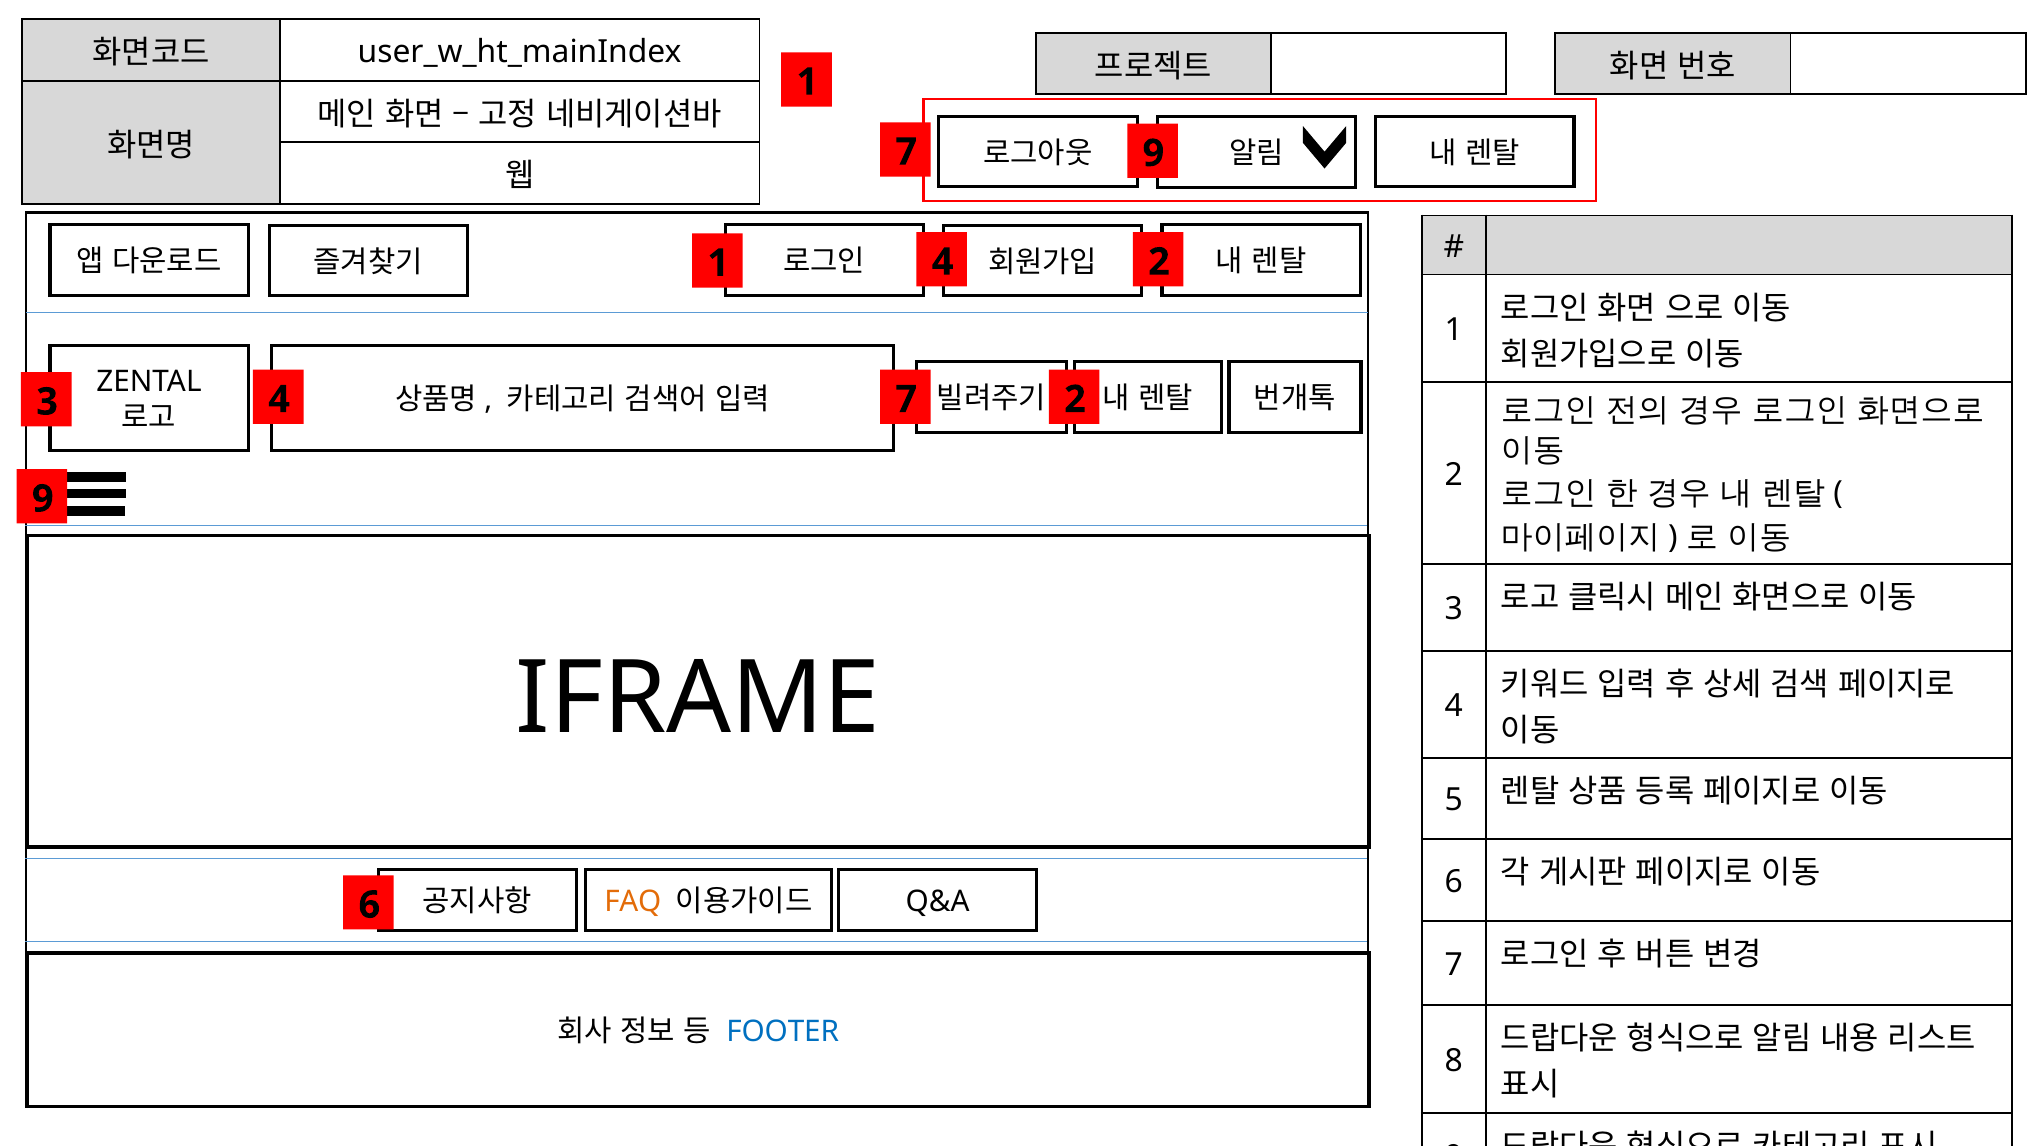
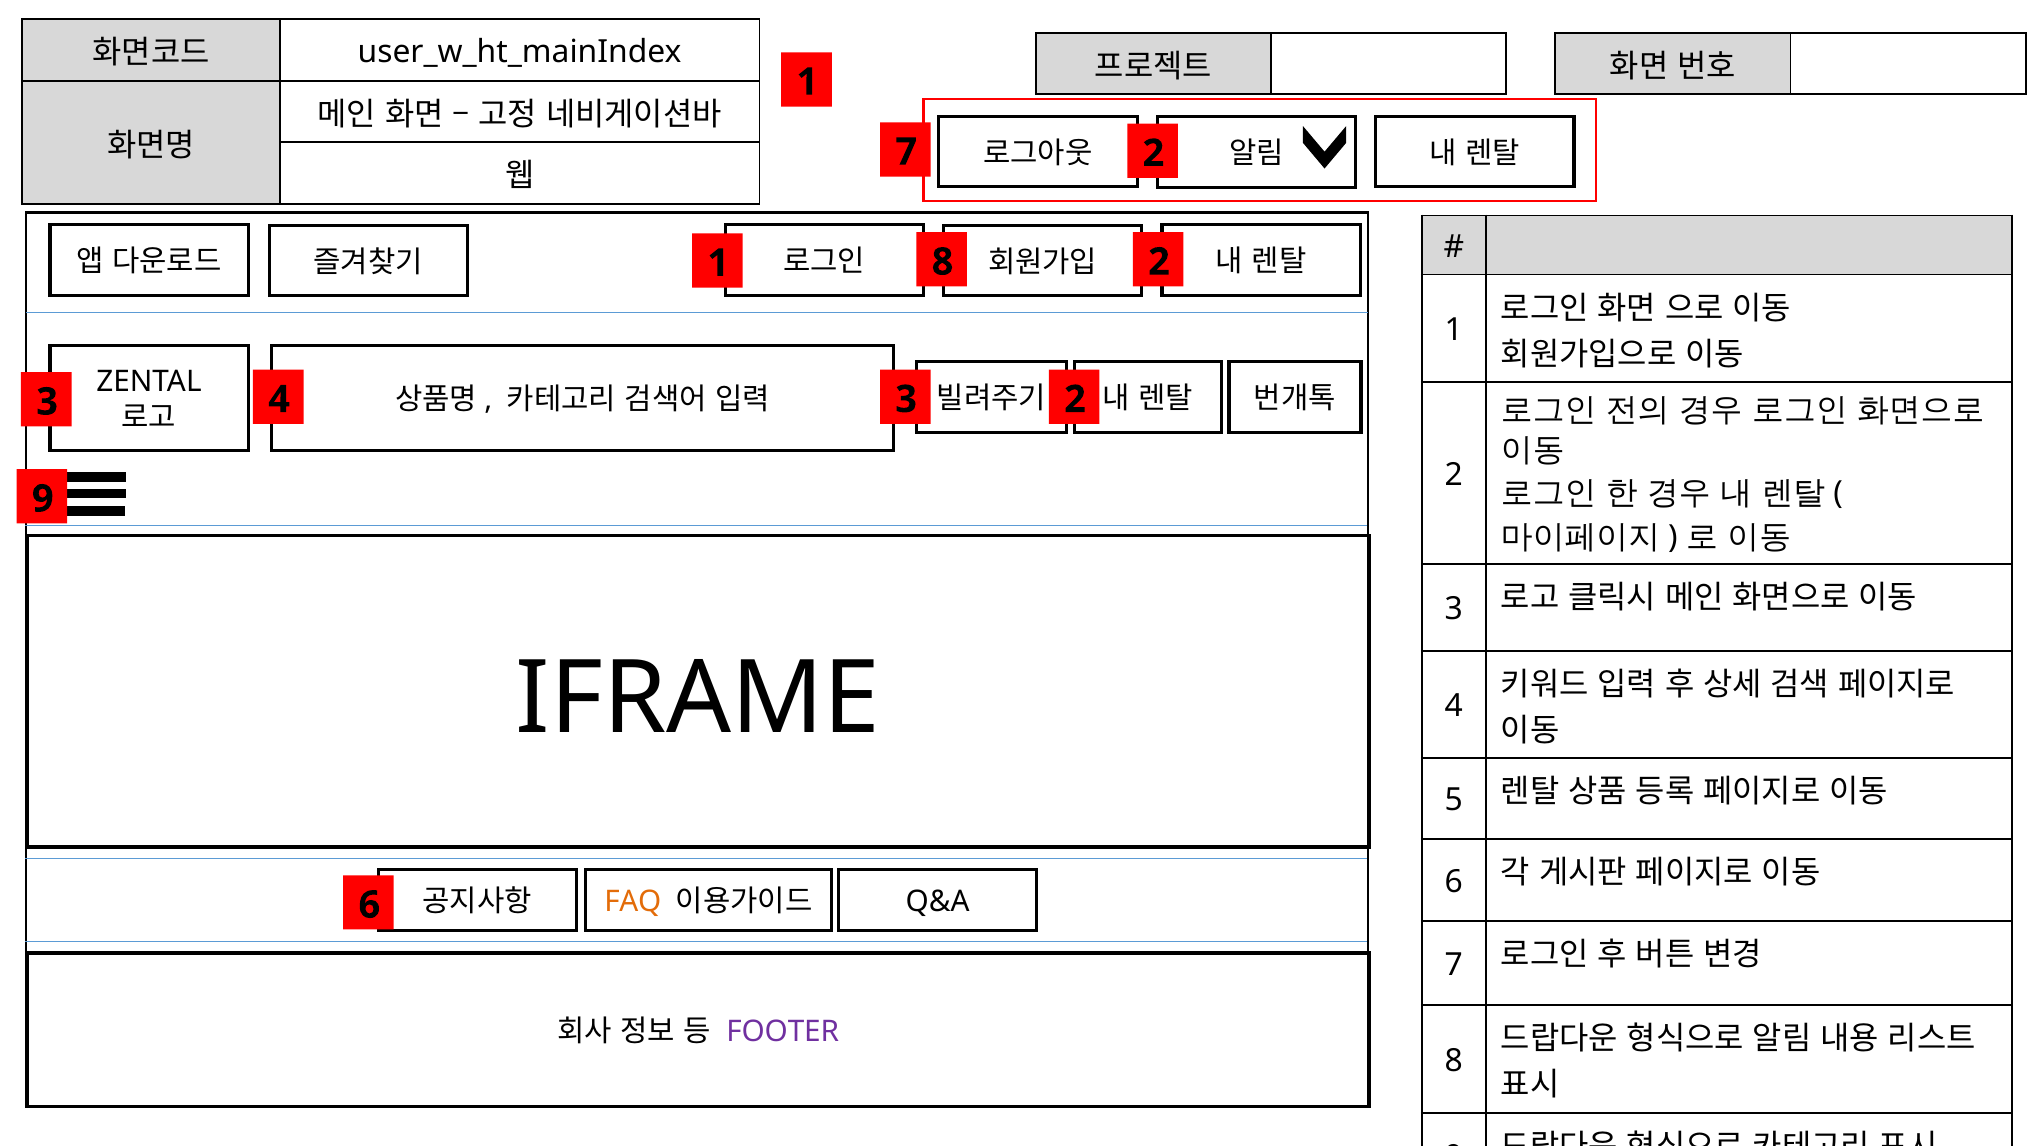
7 9: 9 -> 2
1 4: 4 -> 8
4 7: 7 -> 3
FOOTER colour: blue -> purple
